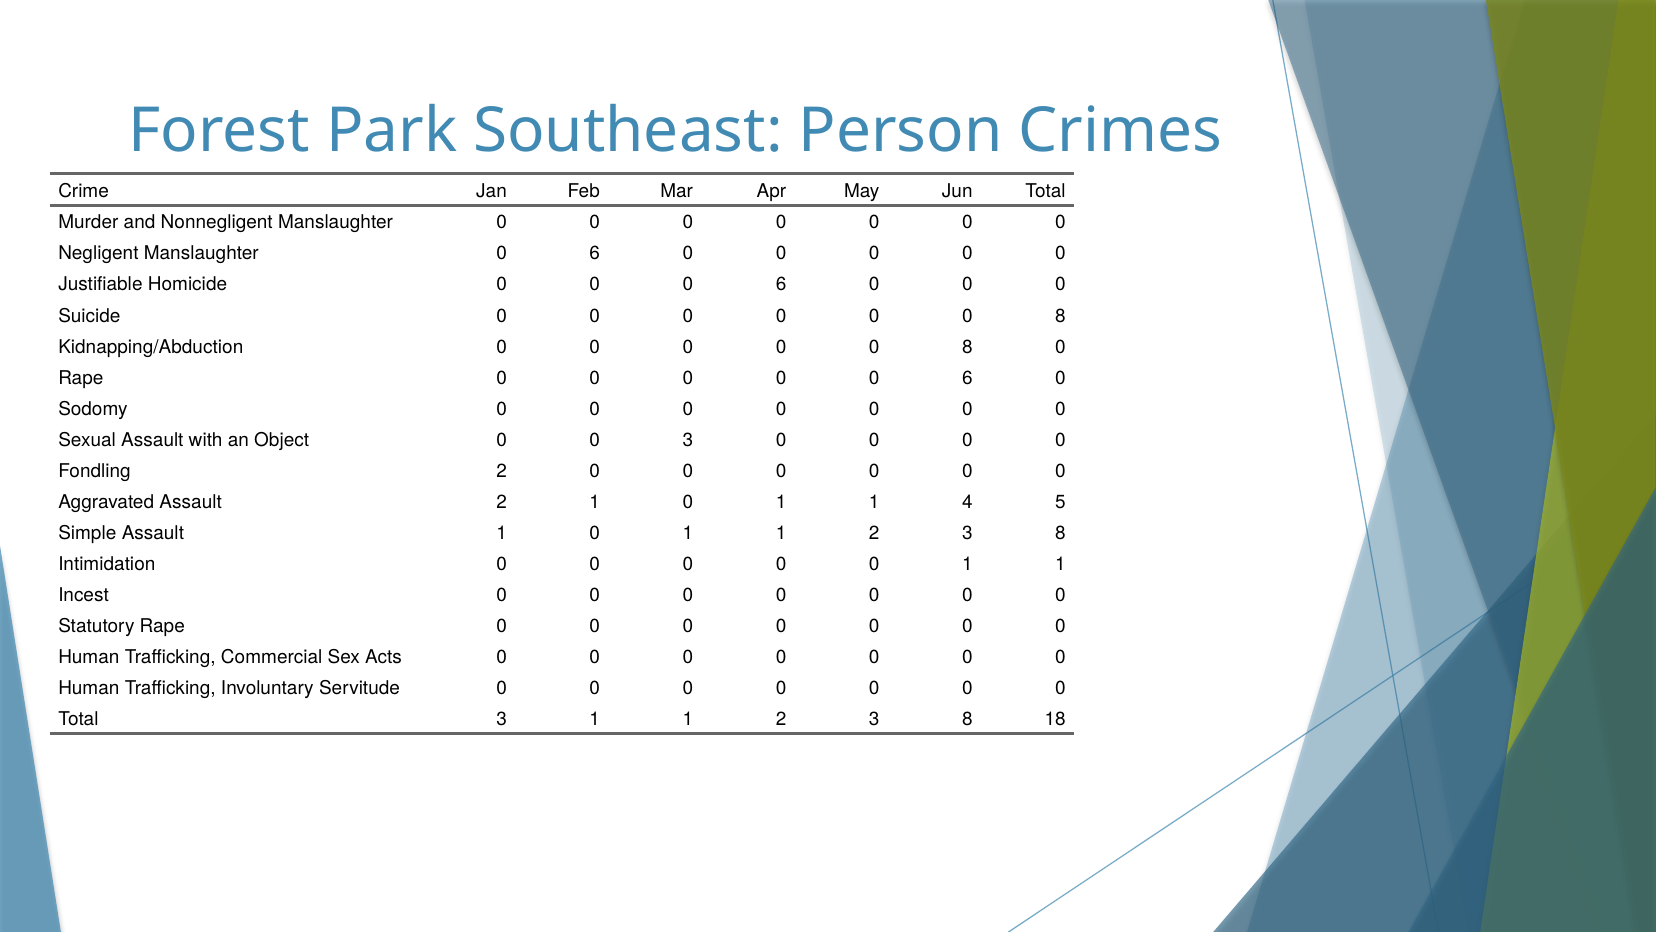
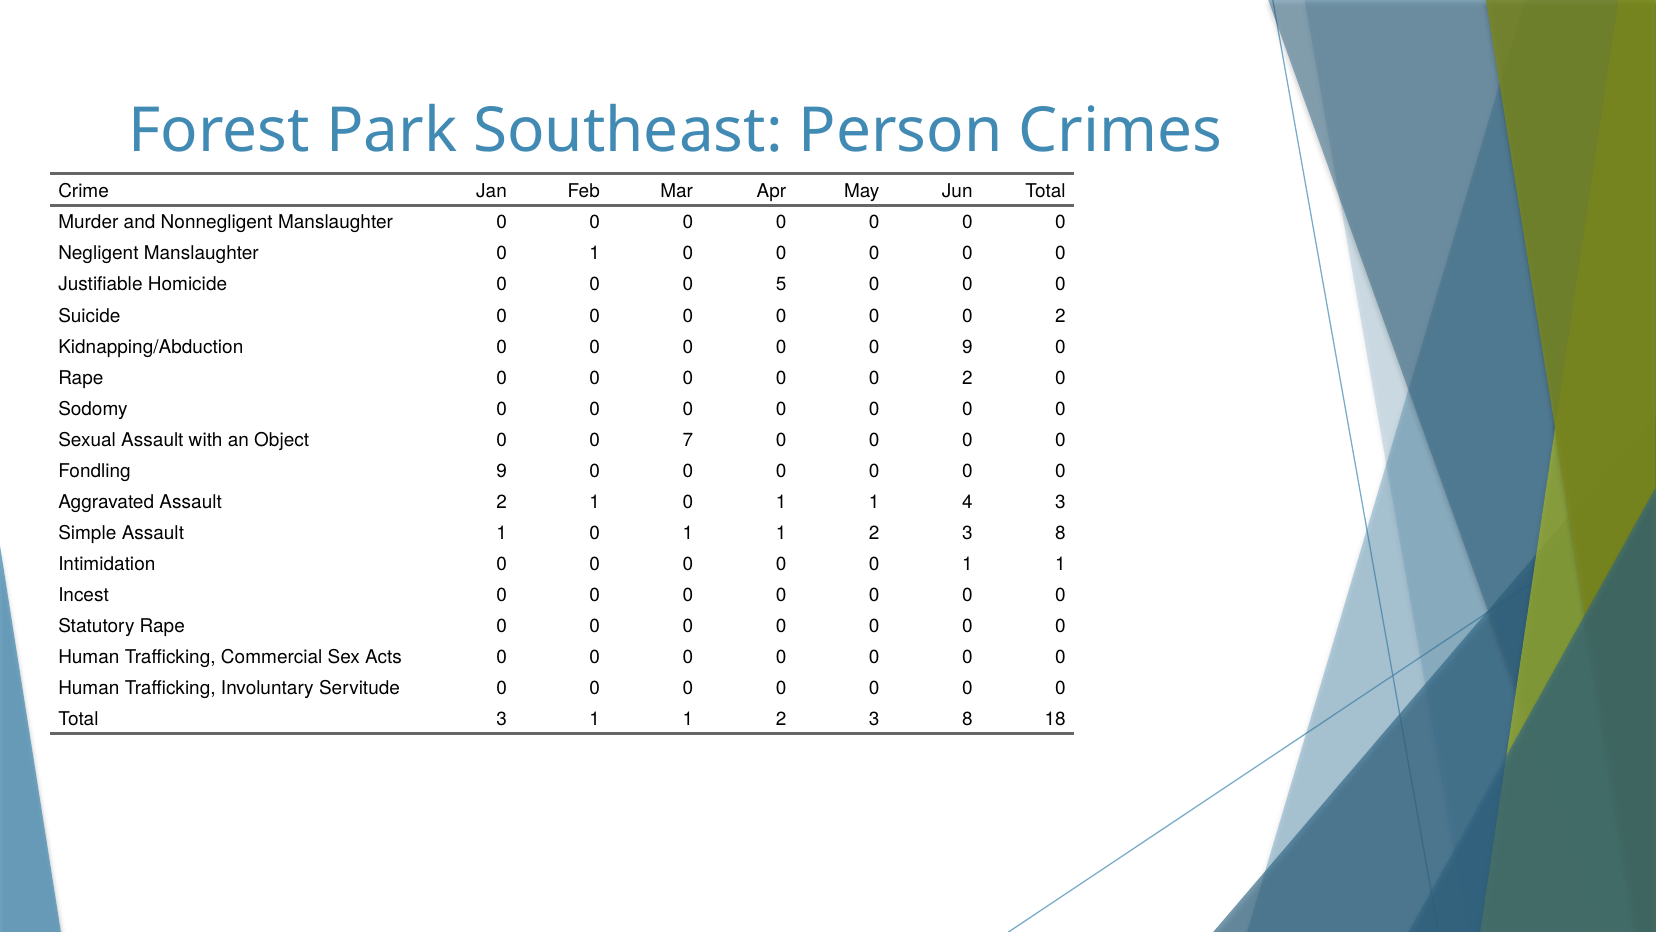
Manslaughter 0 6: 6 -> 1
6 at (781, 285): 6 -> 5
8 at (1060, 316): 8 -> 2
8 at (967, 347): 8 -> 9
6 at (967, 378): 6 -> 2
0 3: 3 -> 7
Fondling 2: 2 -> 9
4 5: 5 -> 3
